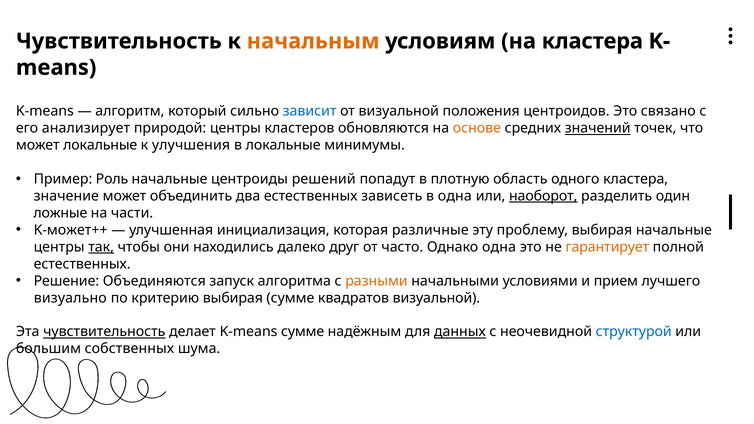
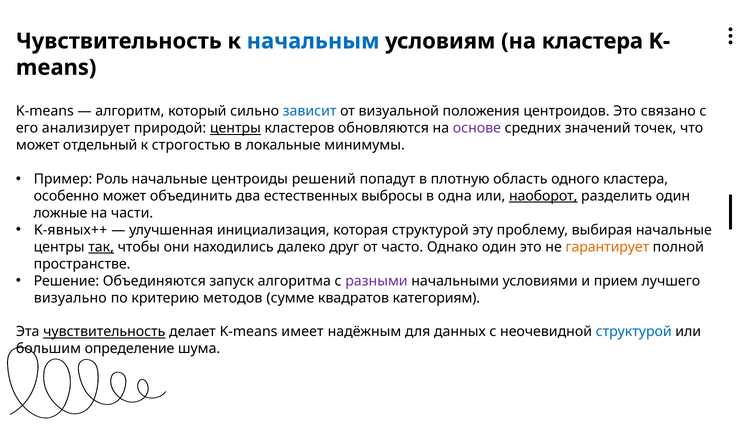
начальным colour: orange -> blue
центры at (235, 128) underline: none -> present
основе colour: orange -> purple
значений underline: present -> none
может локальные: локальные -> отдельный
улучшения: улучшения -> строгостью
значение: значение -> особенно
зависеть: зависеть -> выбросы
K-может++: K-может++ -> K-явных++
которая различные: различные -> структурой
Однако одна: одна -> один
естественных at (82, 264): естественных -> пространстве
разными colour: orange -> purple
критерию выбирая: выбирая -> методов
квадратов визуальной: визуальной -> категориям
K-means сумме: сумме -> имеет
данных underline: present -> none
собственных: собственных -> определение
